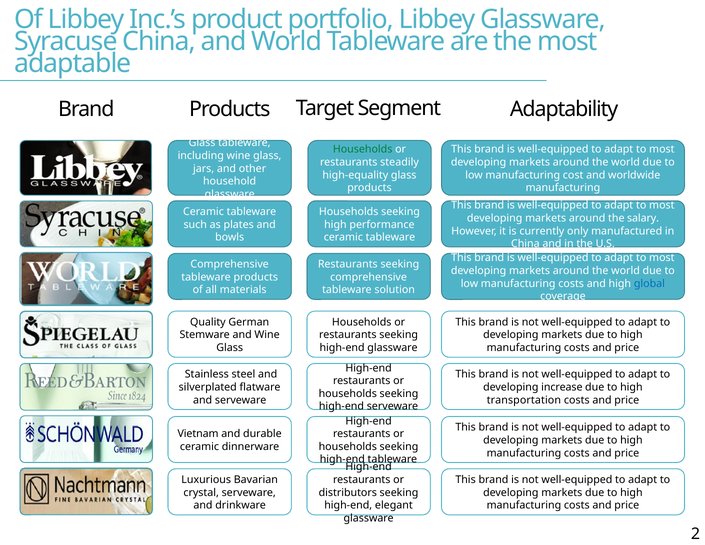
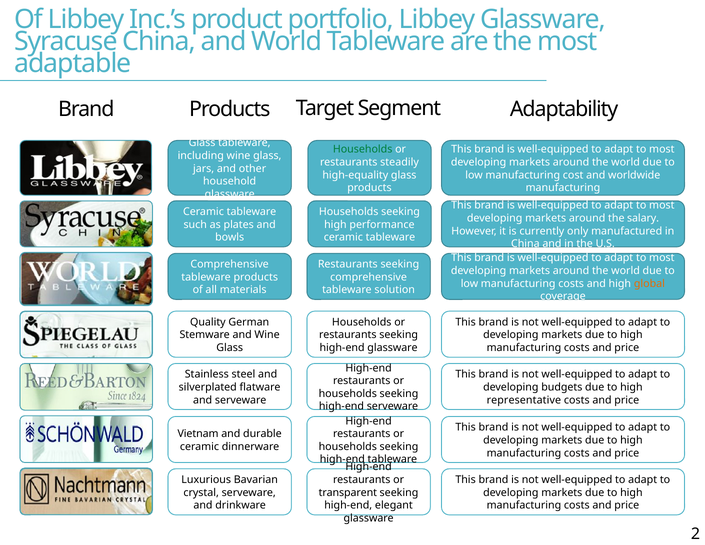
global colour: blue -> orange
increase: increase -> budgets
transportation: transportation -> representative
distributors: distributors -> transparent
